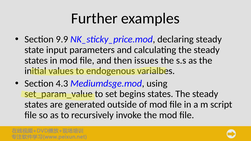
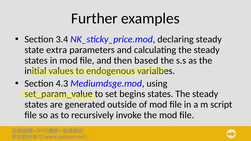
9.9: 9.9 -> 3.4
input: input -> extra
issues: issues -> based
